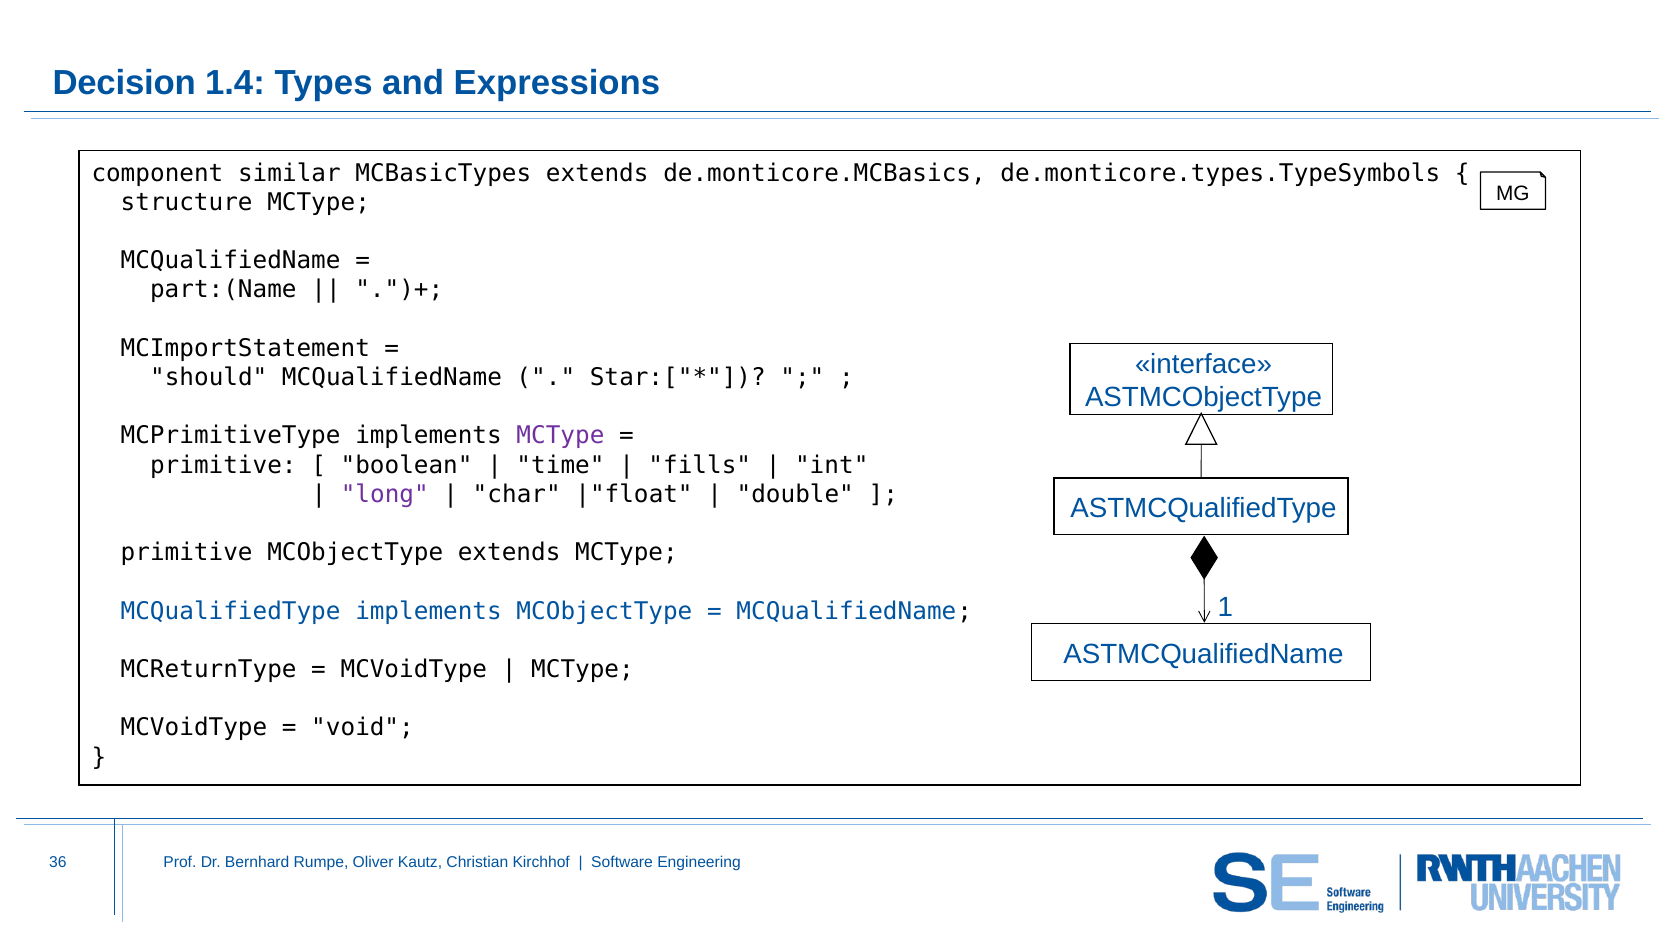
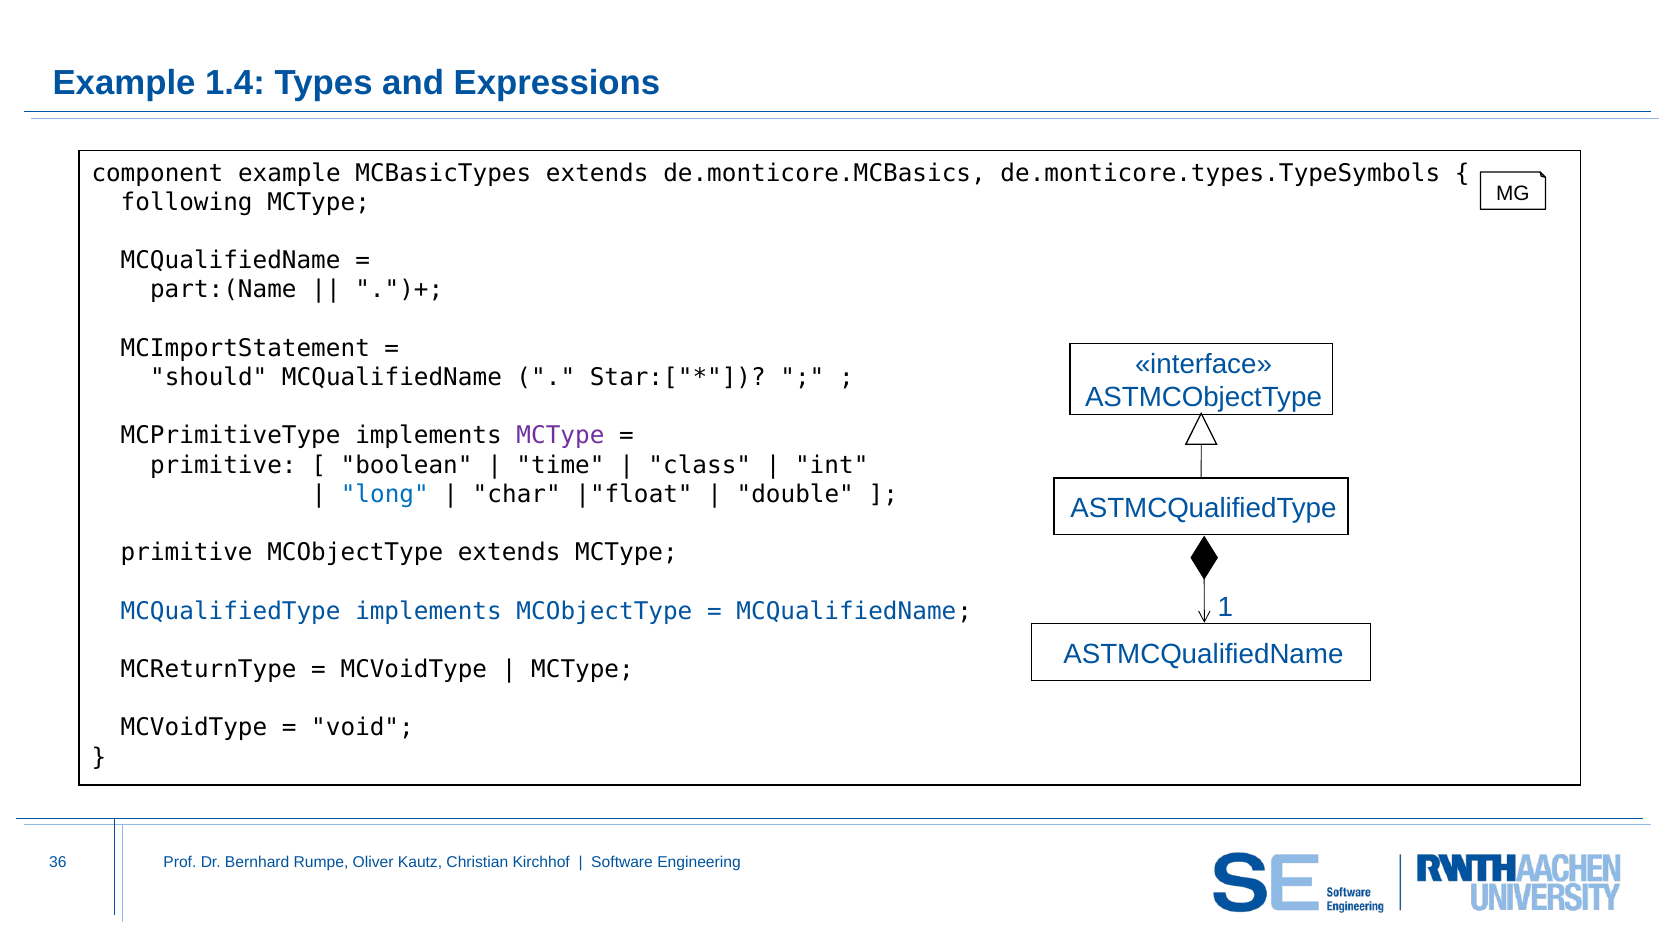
Decision at (124, 83): Decision -> Example
component similar: similar -> example
structure: structure -> following
fills: fills -> class
long colour: purple -> blue
